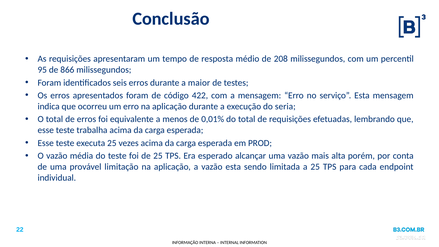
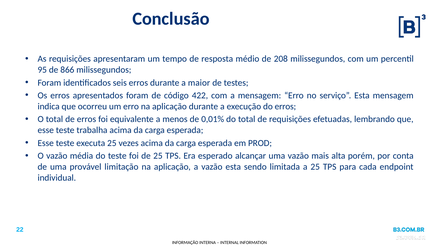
do seria: seria -> erros
